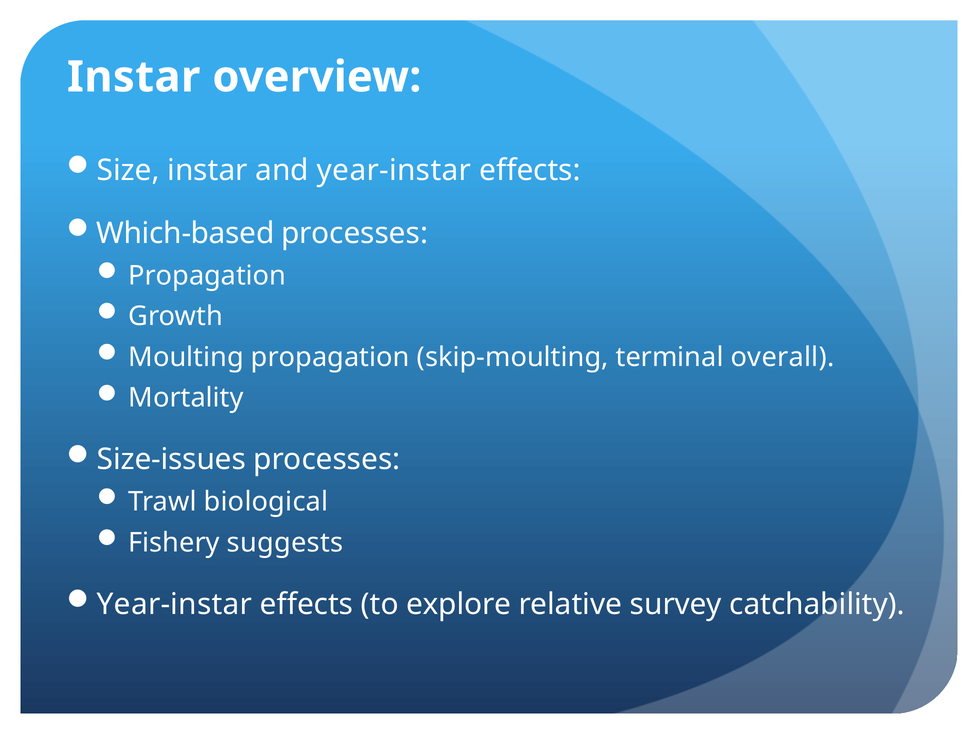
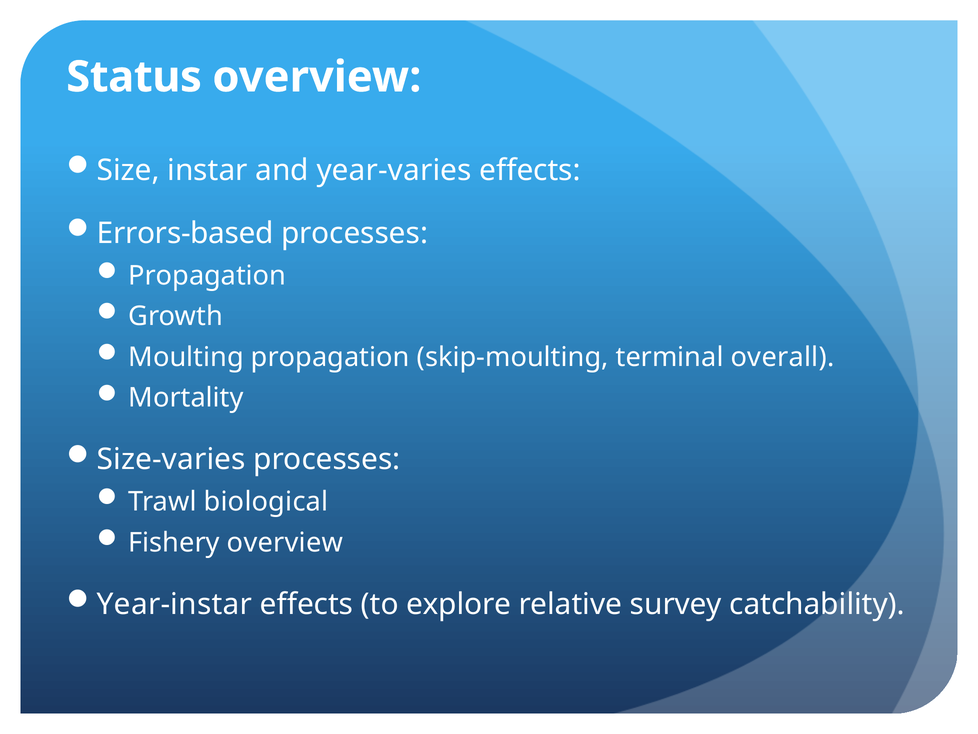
Instar at (134, 77): Instar -> Status
and year-instar: year-instar -> year-varies
Which-based: Which-based -> Errors-based
Size-issues: Size-issues -> Size-varies
Fishery suggests: suggests -> overview
